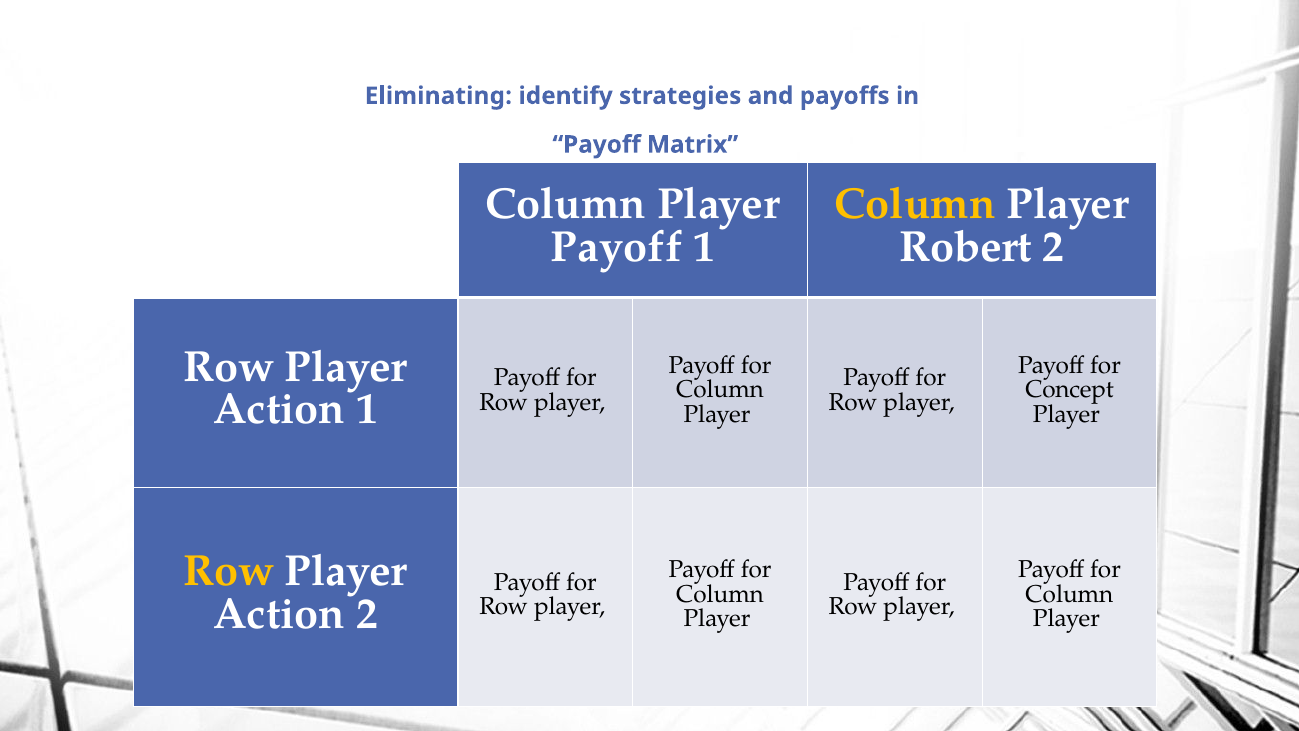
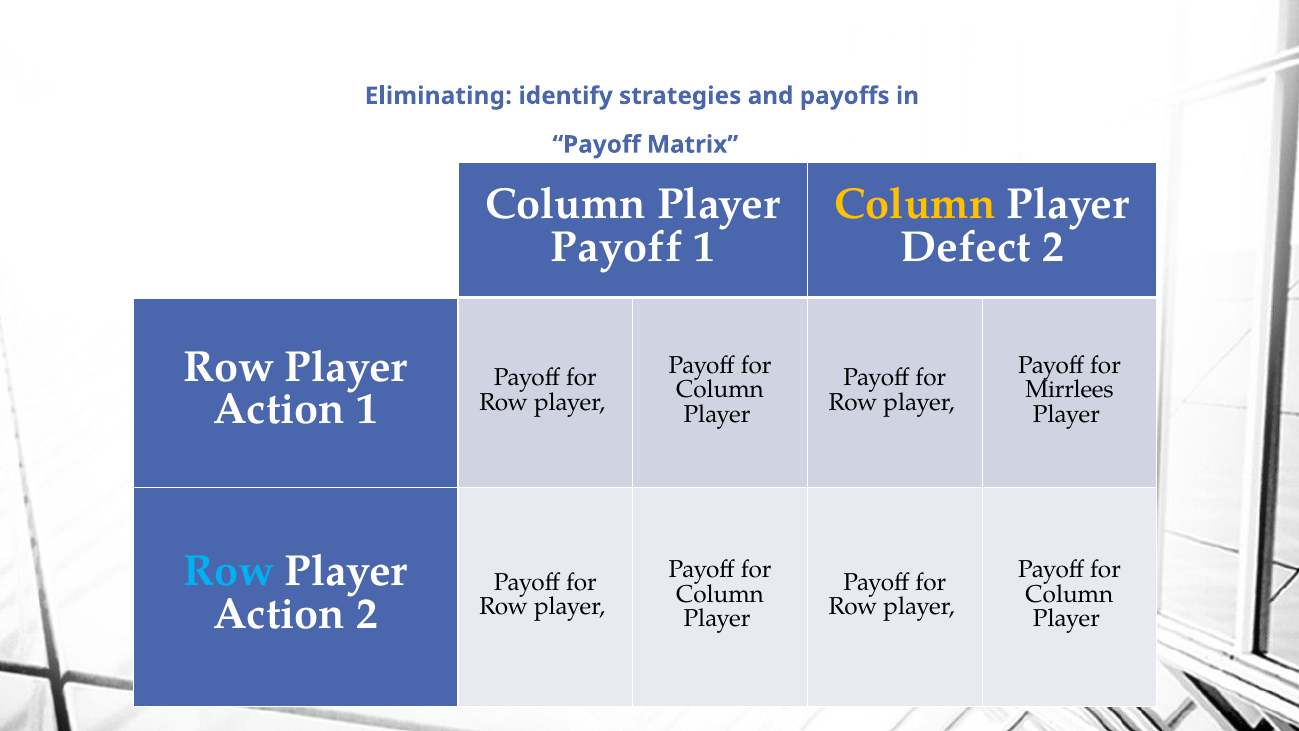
Robert: Robert -> Defect
Concept: Concept -> Mirrlees
Row at (229, 571) colour: yellow -> light blue
